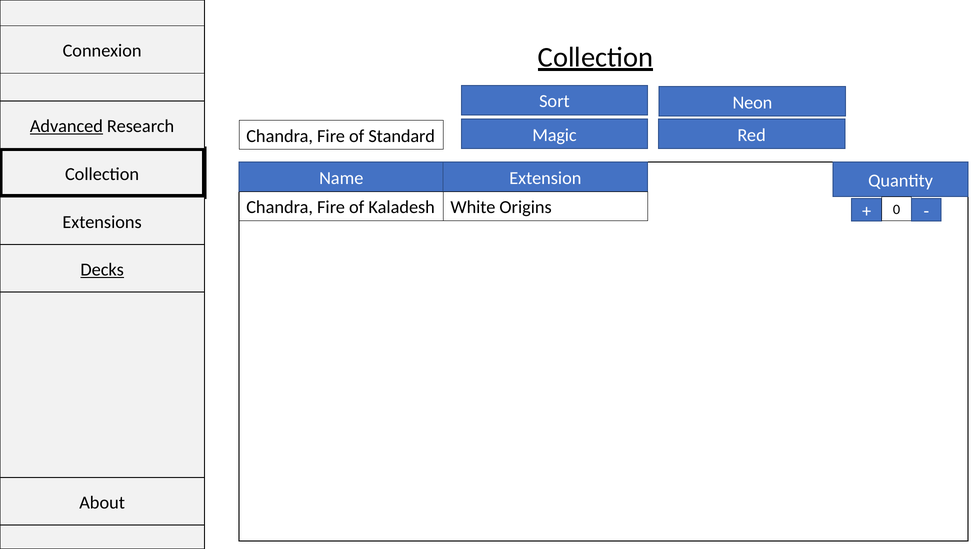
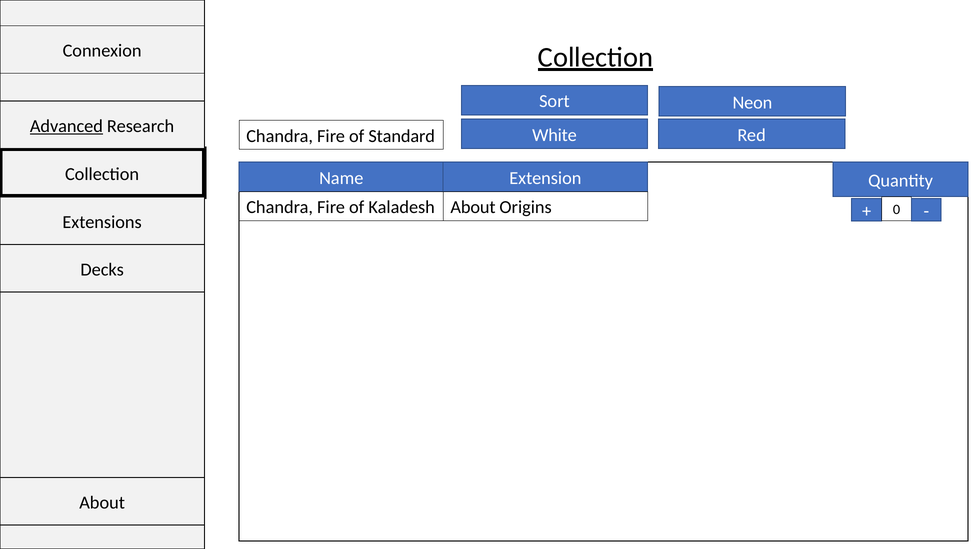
Magic: Magic -> White
Kaladesh White: White -> About
Decks underline: present -> none
